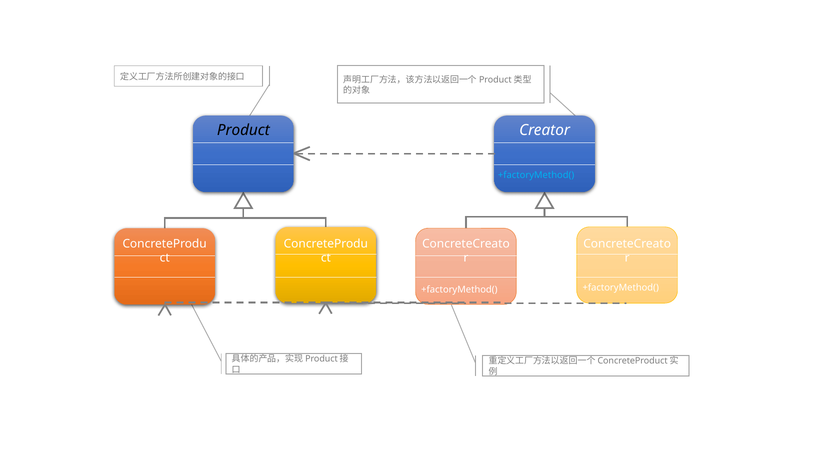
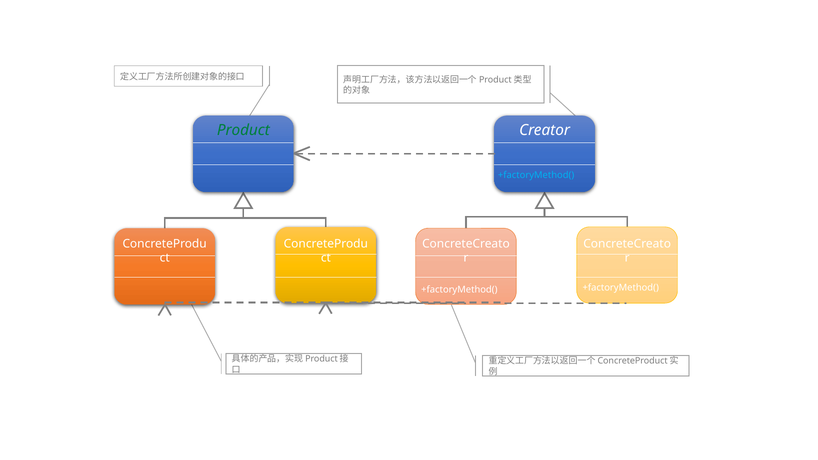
Product colour: black -> green
